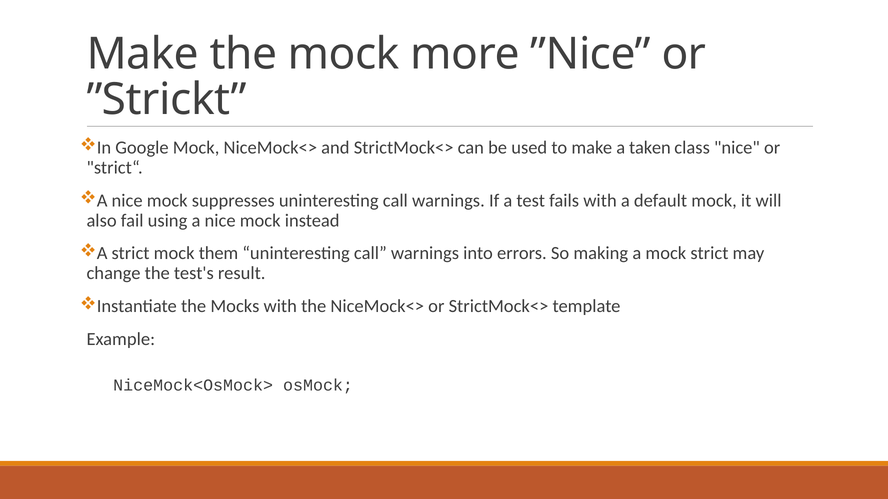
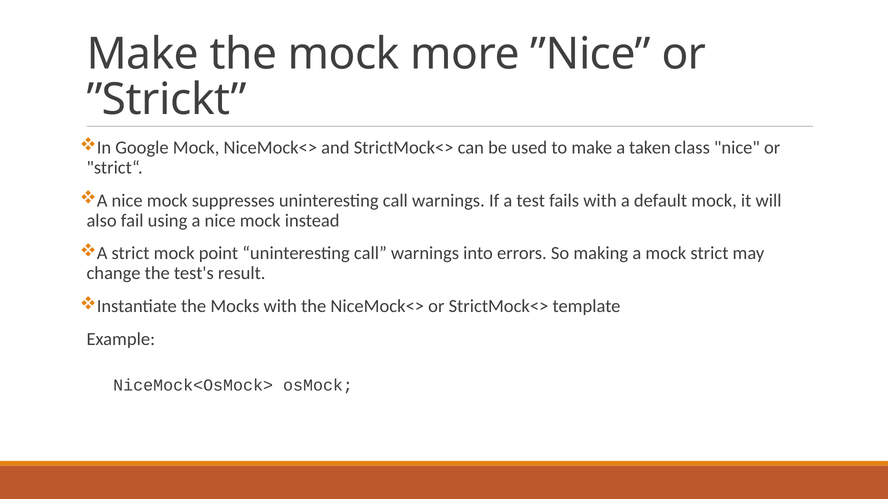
them: them -> point
